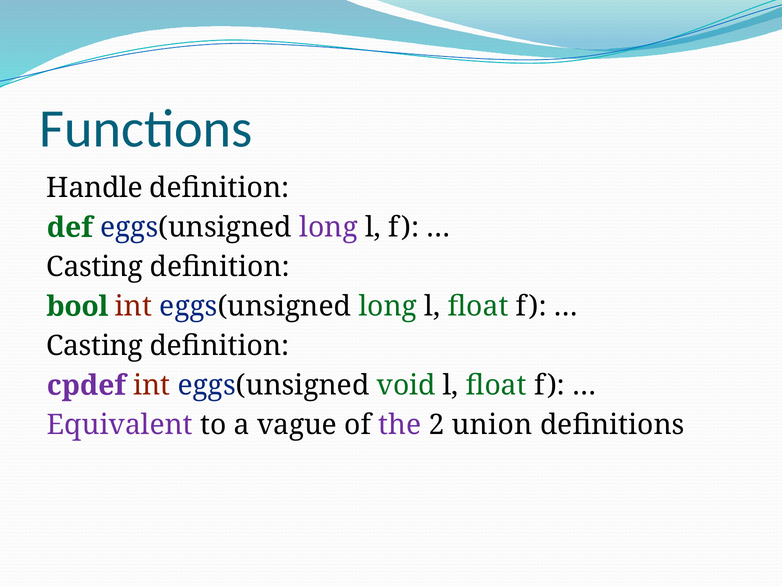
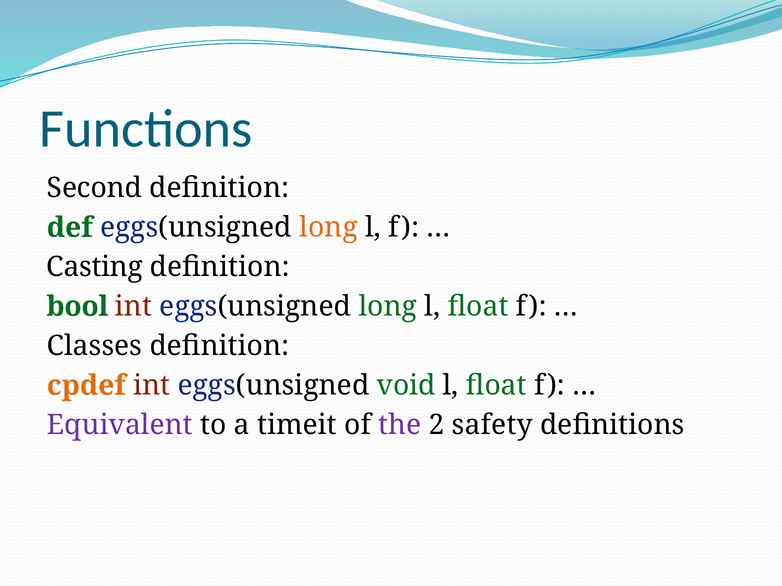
Handle: Handle -> Second
long at (329, 228) colour: purple -> orange
Casting at (95, 346): Casting -> Classes
cpdef colour: purple -> orange
vague: vague -> timeit
union: union -> safety
